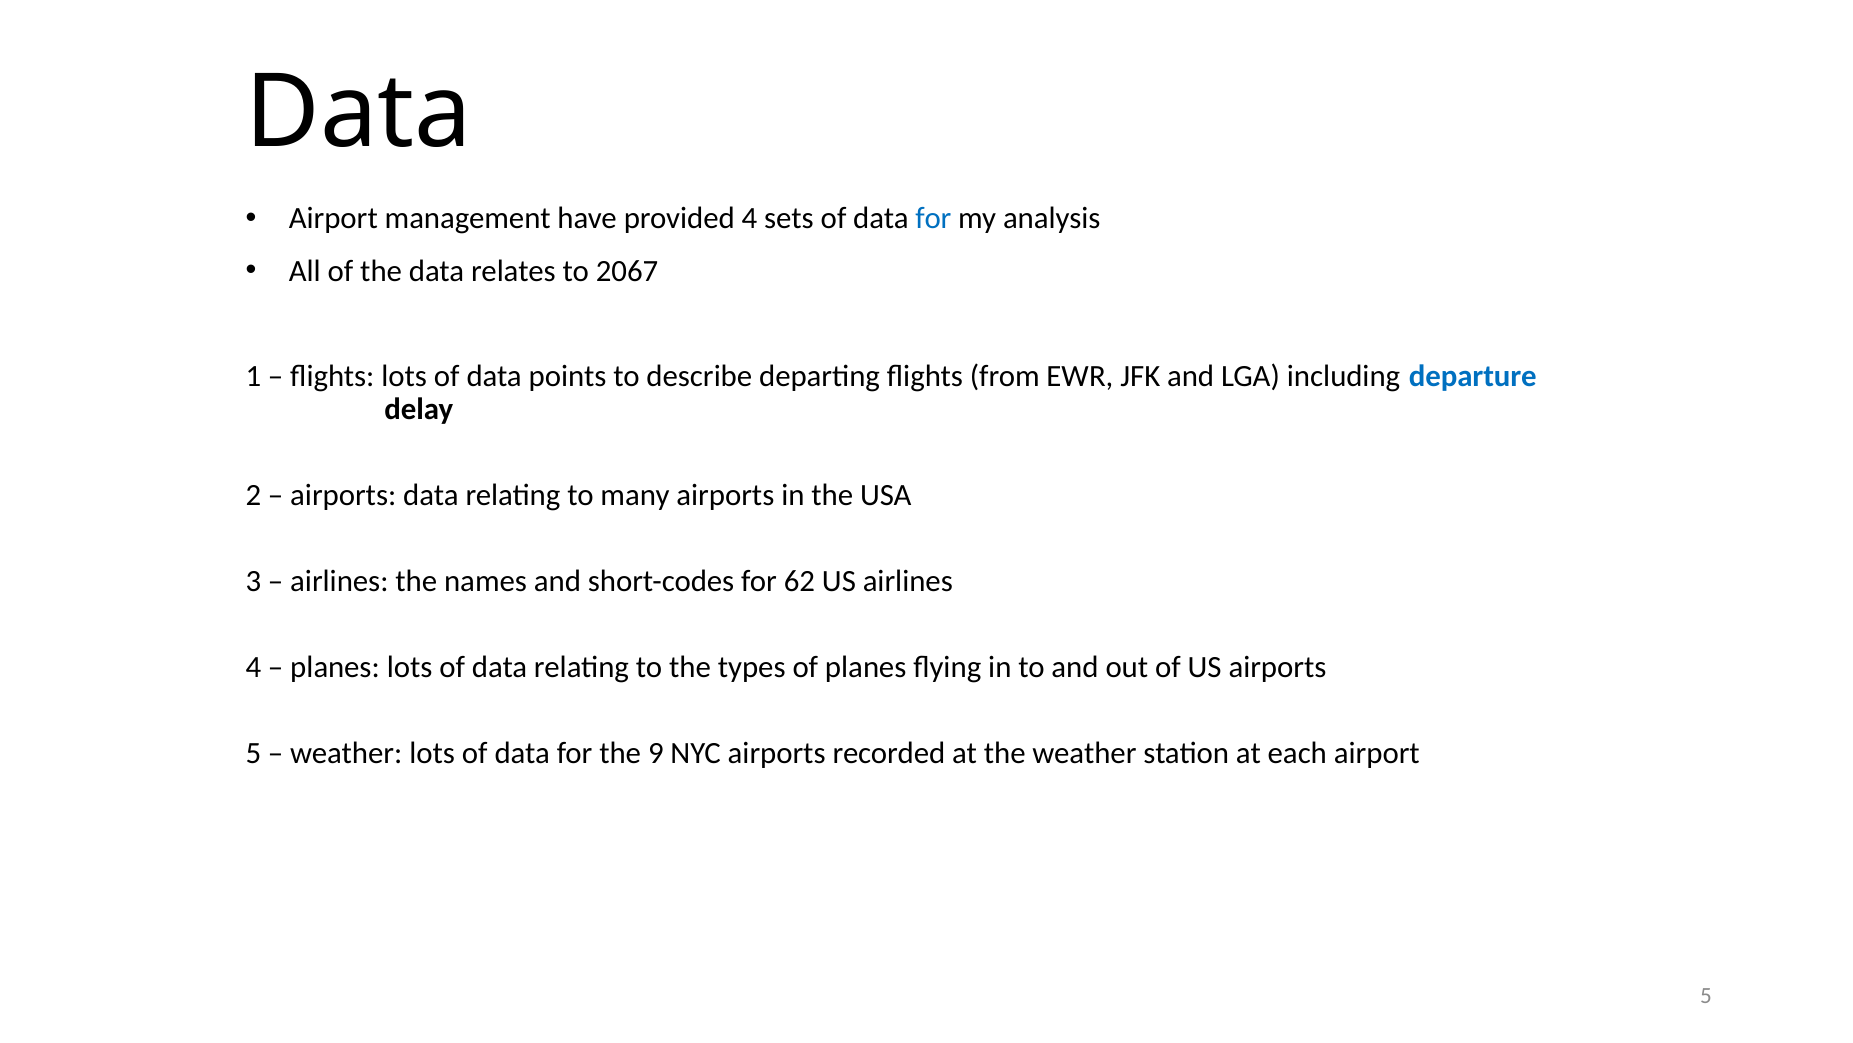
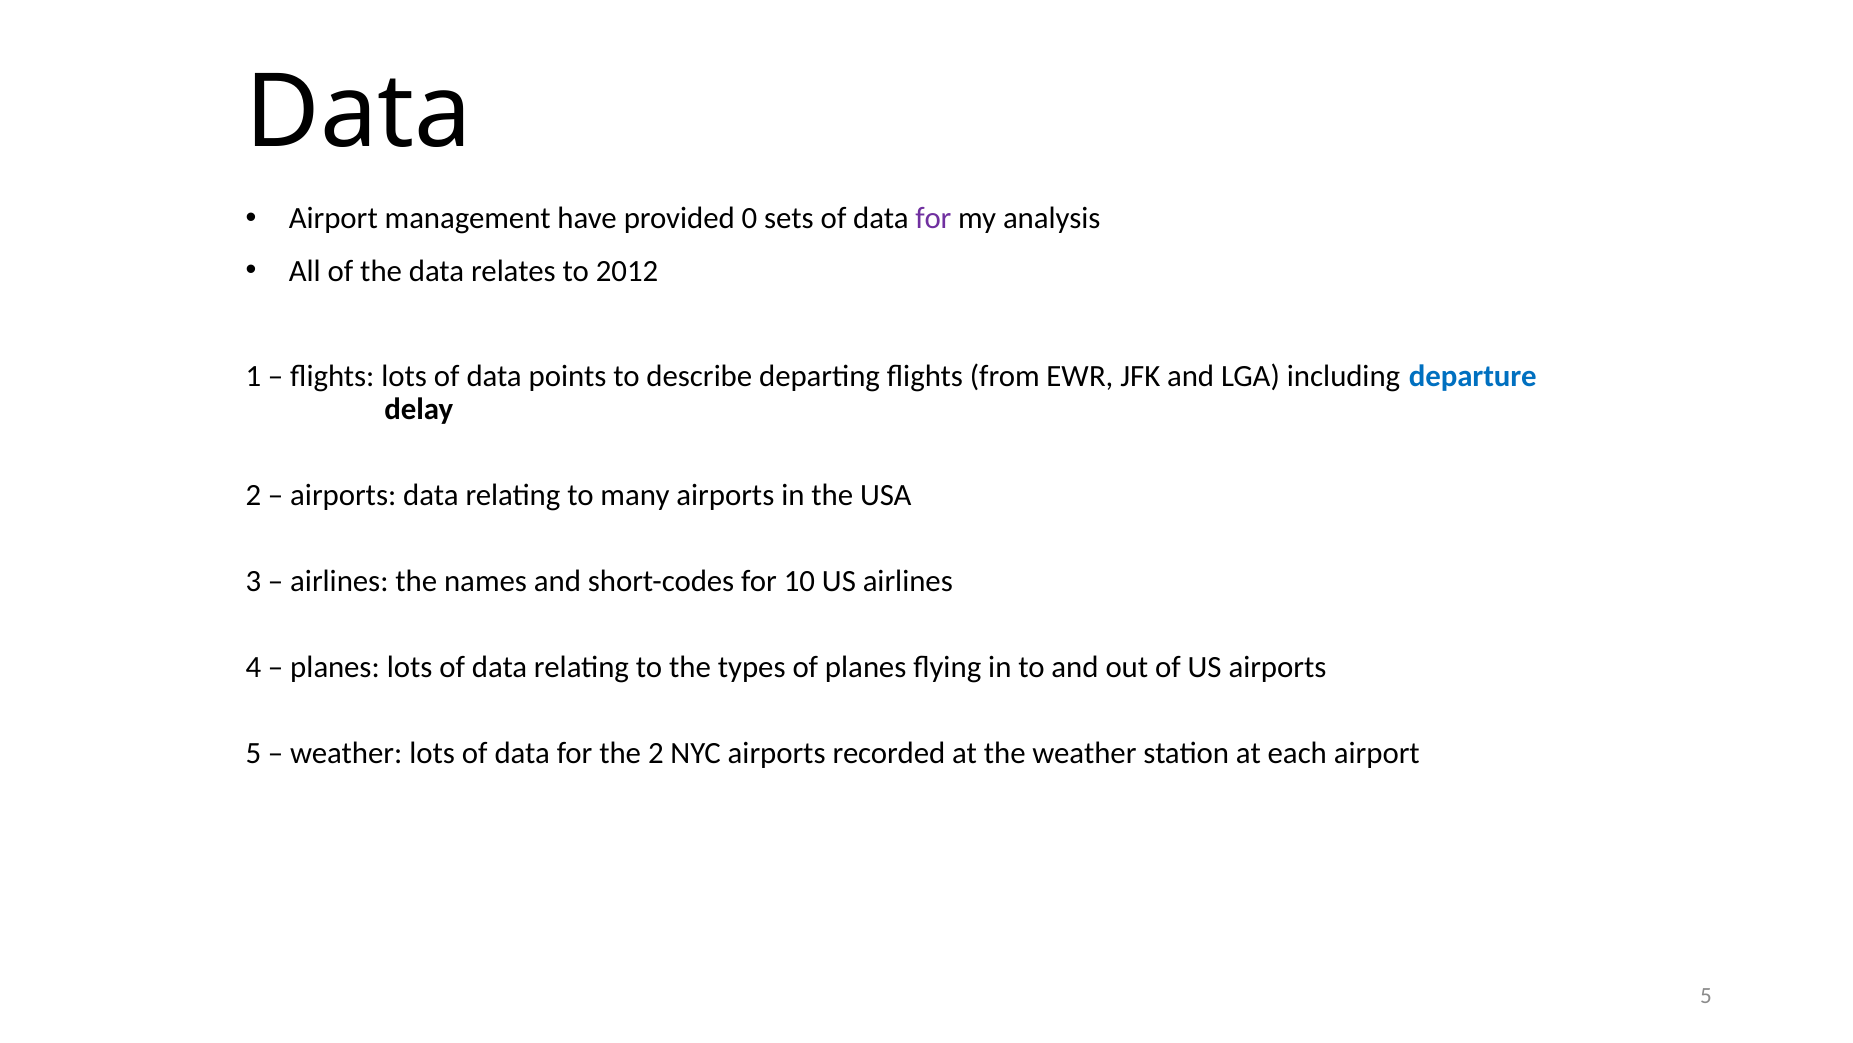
provided 4: 4 -> 0
for at (933, 218) colour: blue -> purple
2067: 2067 -> 2012
62: 62 -> 10
the 9: 9 -> 2
